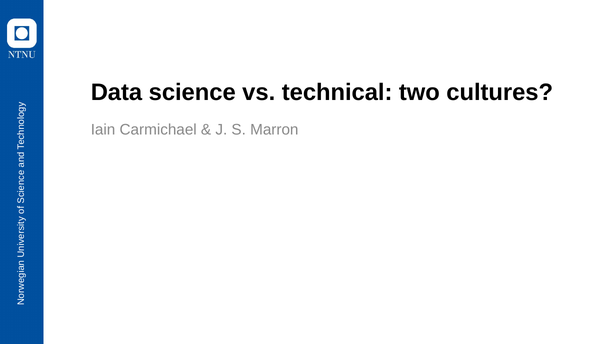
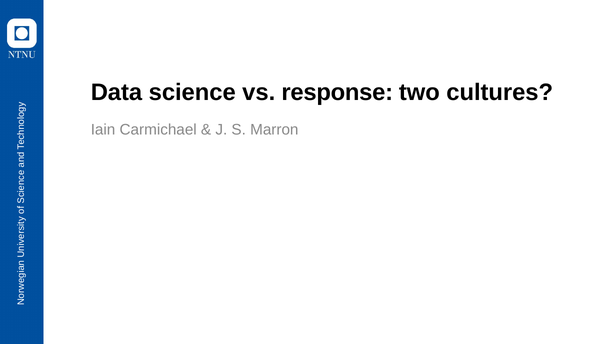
technical: technical -> response
